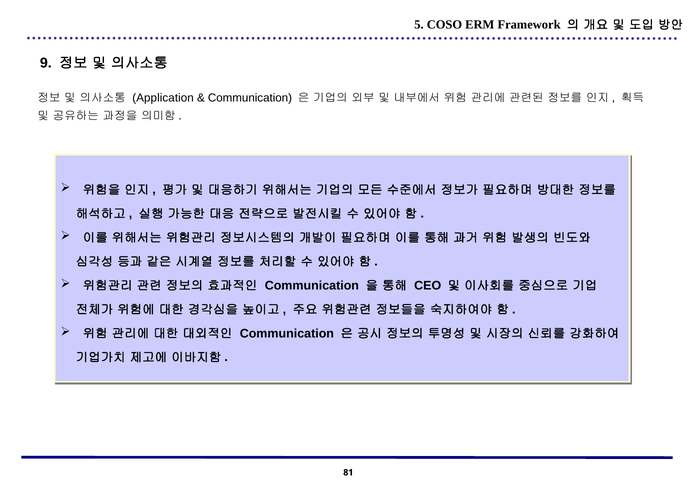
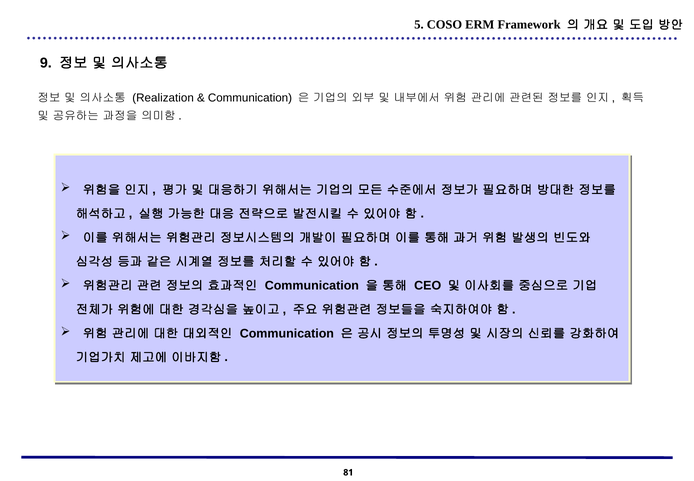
Application: Application -> Realization
